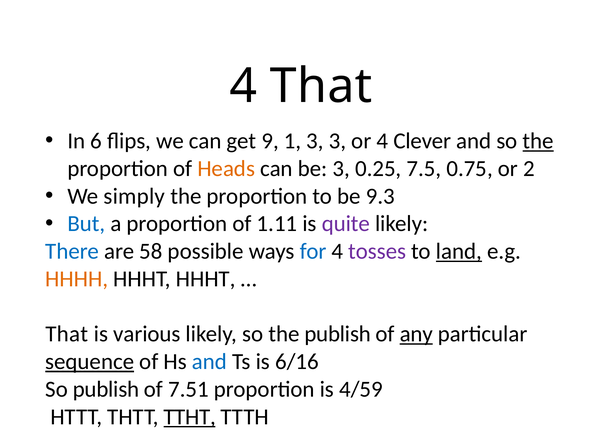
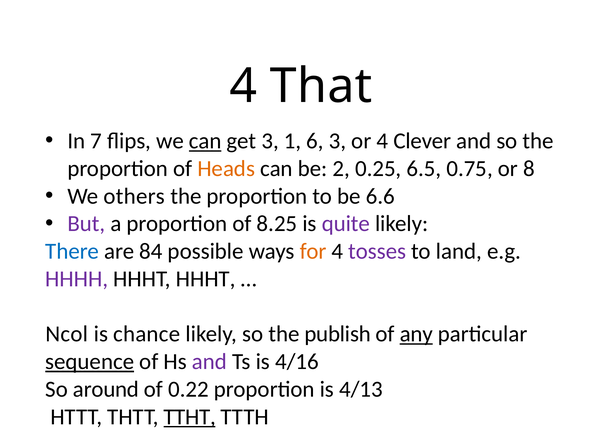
6: 6 -> 7
can at (205, 141) underline: none -> present
get 9: 9 -> 3
1 3: 3 -> 6
the at (538, 141) underline: present -> none
be 3: 3 -> 2
7.5: 7.5 -> 6.5
2: 2 -> 8
simply: simply -> others
9.3: 9.3 -> 6.6
But colour: blue -> purple
1.11: 1.11 -> 8.25
58: 58 -> 84
for colour: blue -> orange
land underline: present -> none
HHHH colour: orange -> purple
That at (67, 334): That -> Ncol
various: various -> chance
and at (209, 361) colour: blue -> purple
6/16: 6/16 -> 4/16
So publish: publish -> around
7.51: 7.51 -> 0.22
4/59: 4/59 -> 4/13
